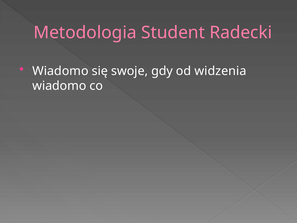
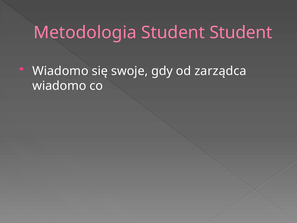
Student Radecki: Radecki -> Student
widzenia: widzenia -> zarządca
